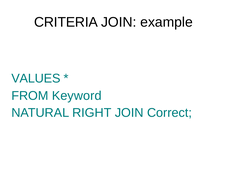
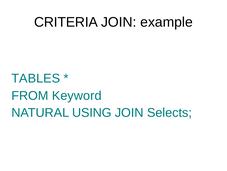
VALUES: VALUES -> TABLES
RIGHT: RIGHT -> USING
Correct: Correct -> Selects
